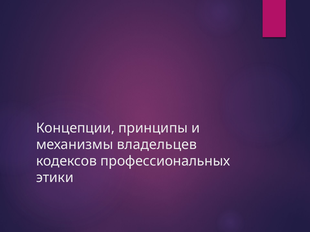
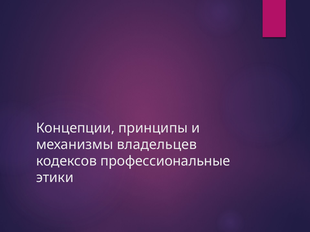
профессиональных: профессиональных -> профессиональные
